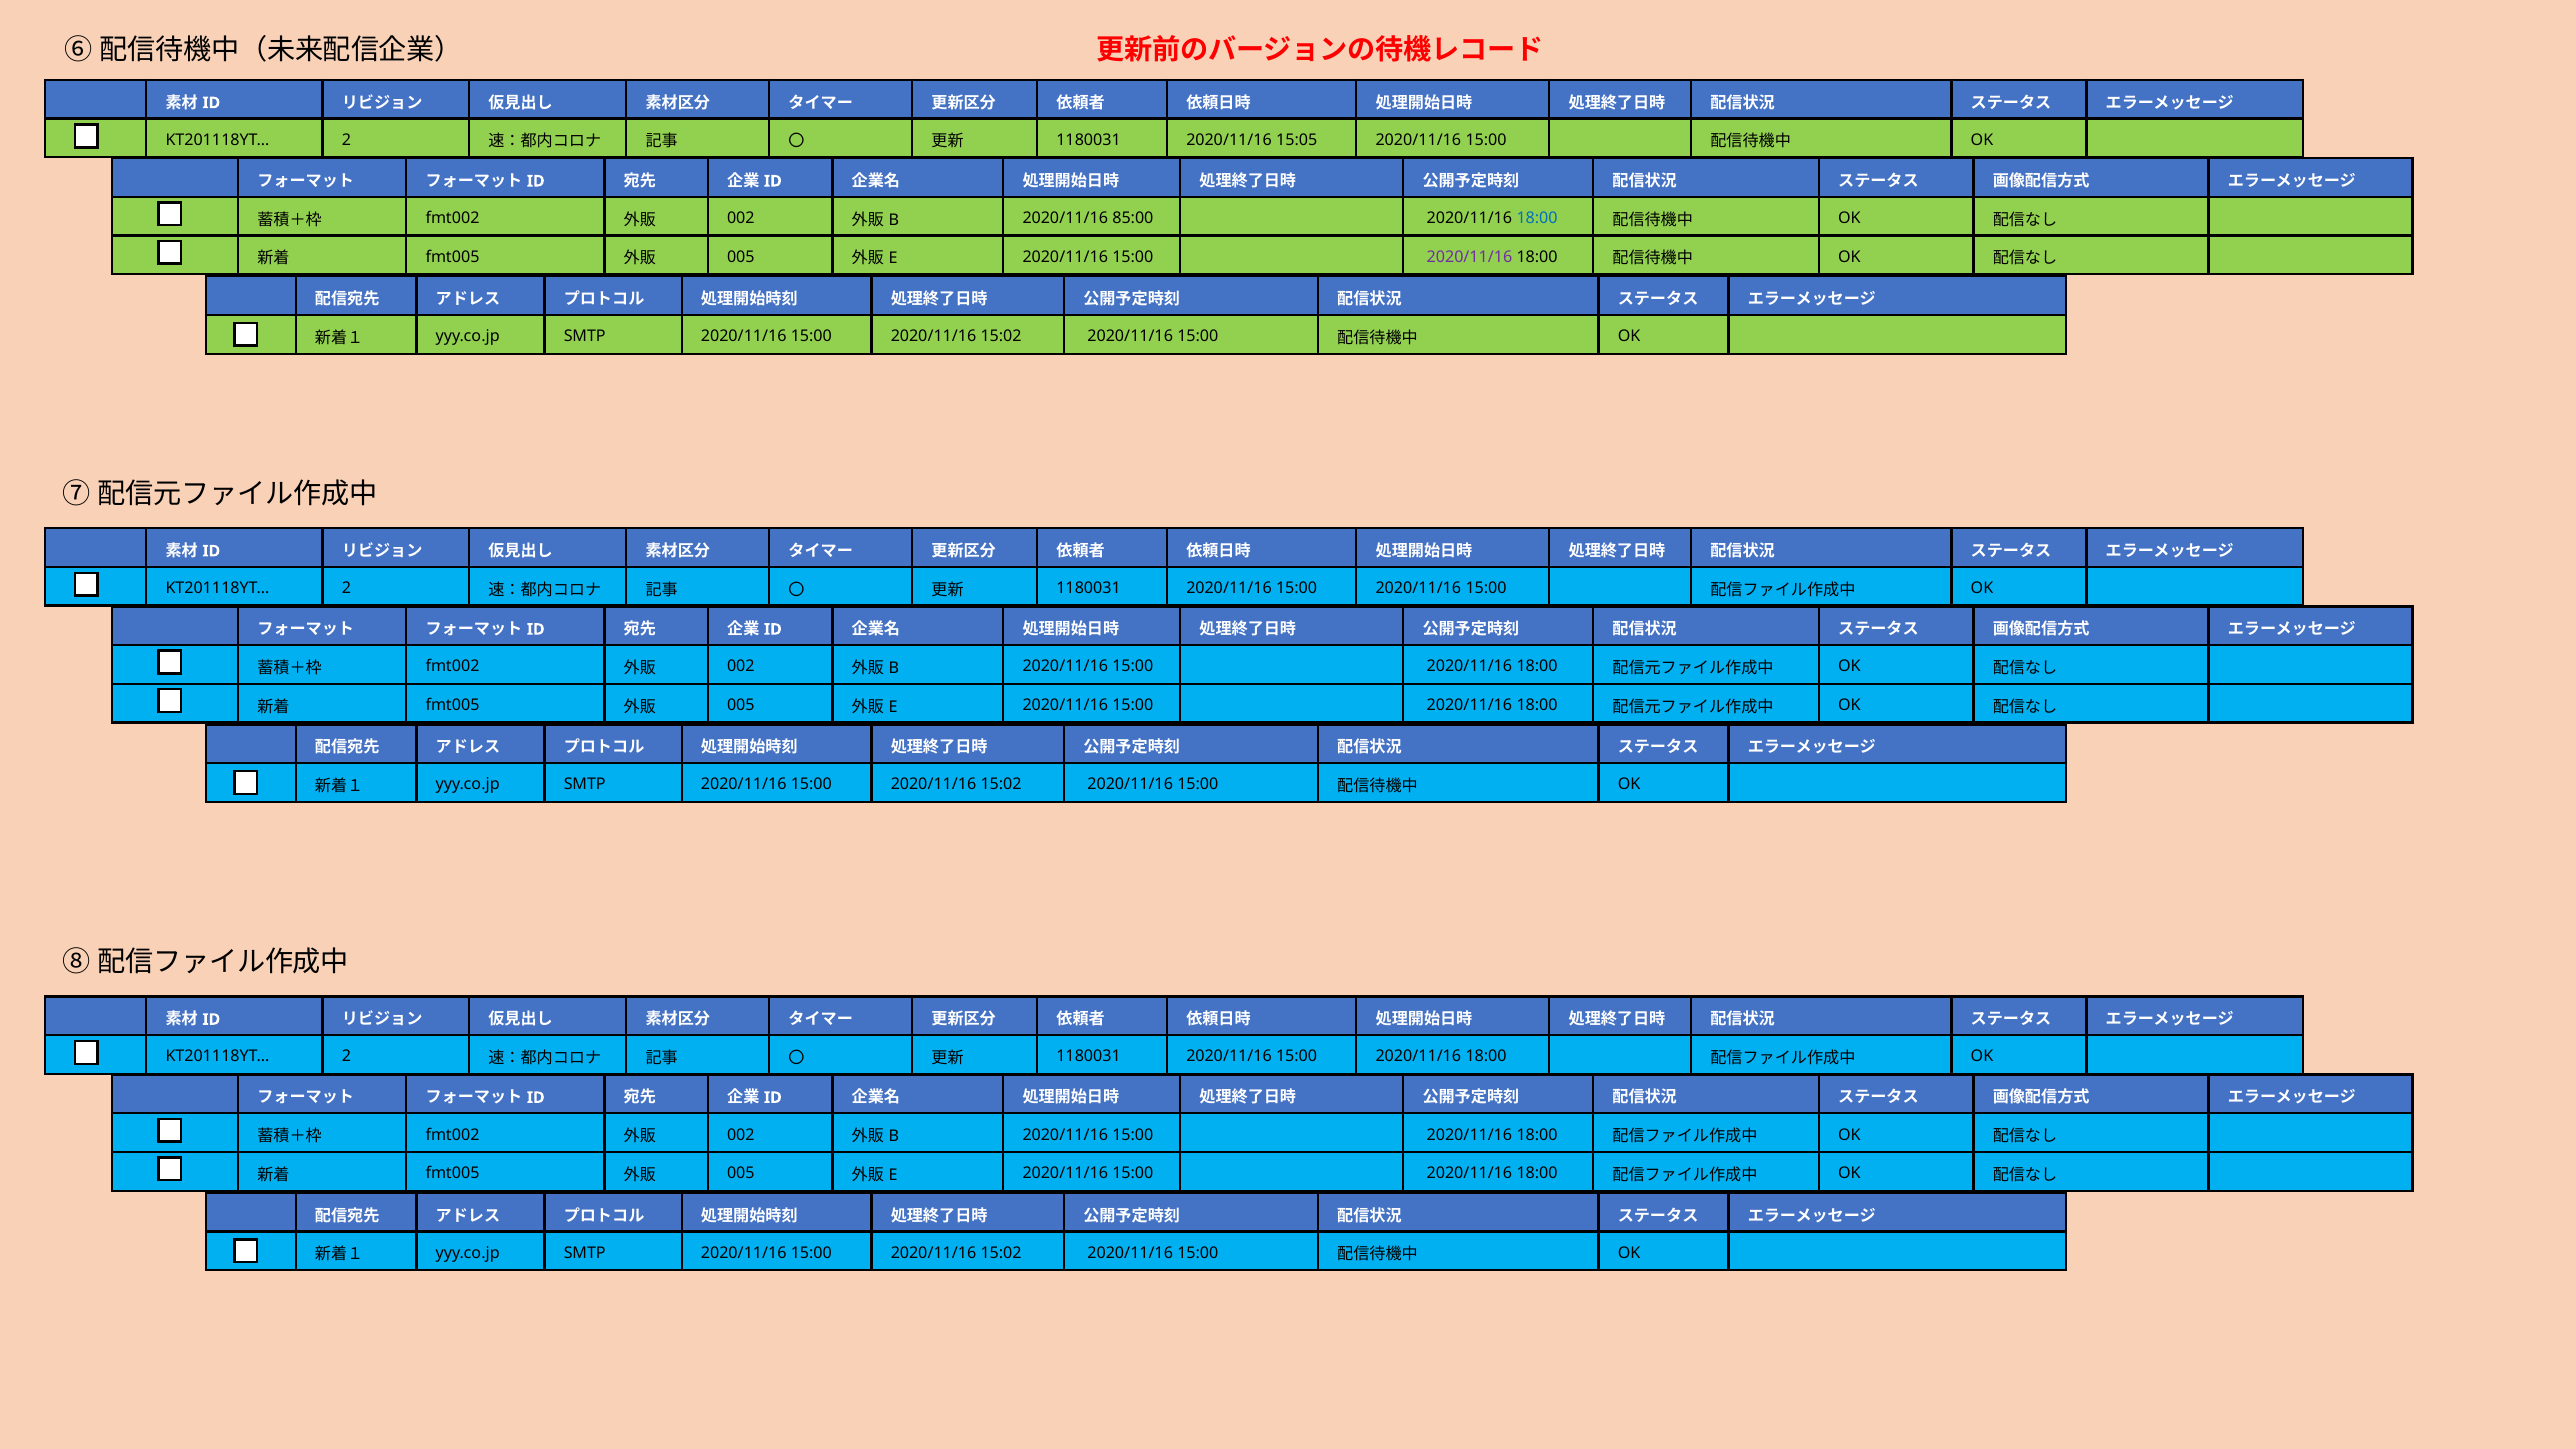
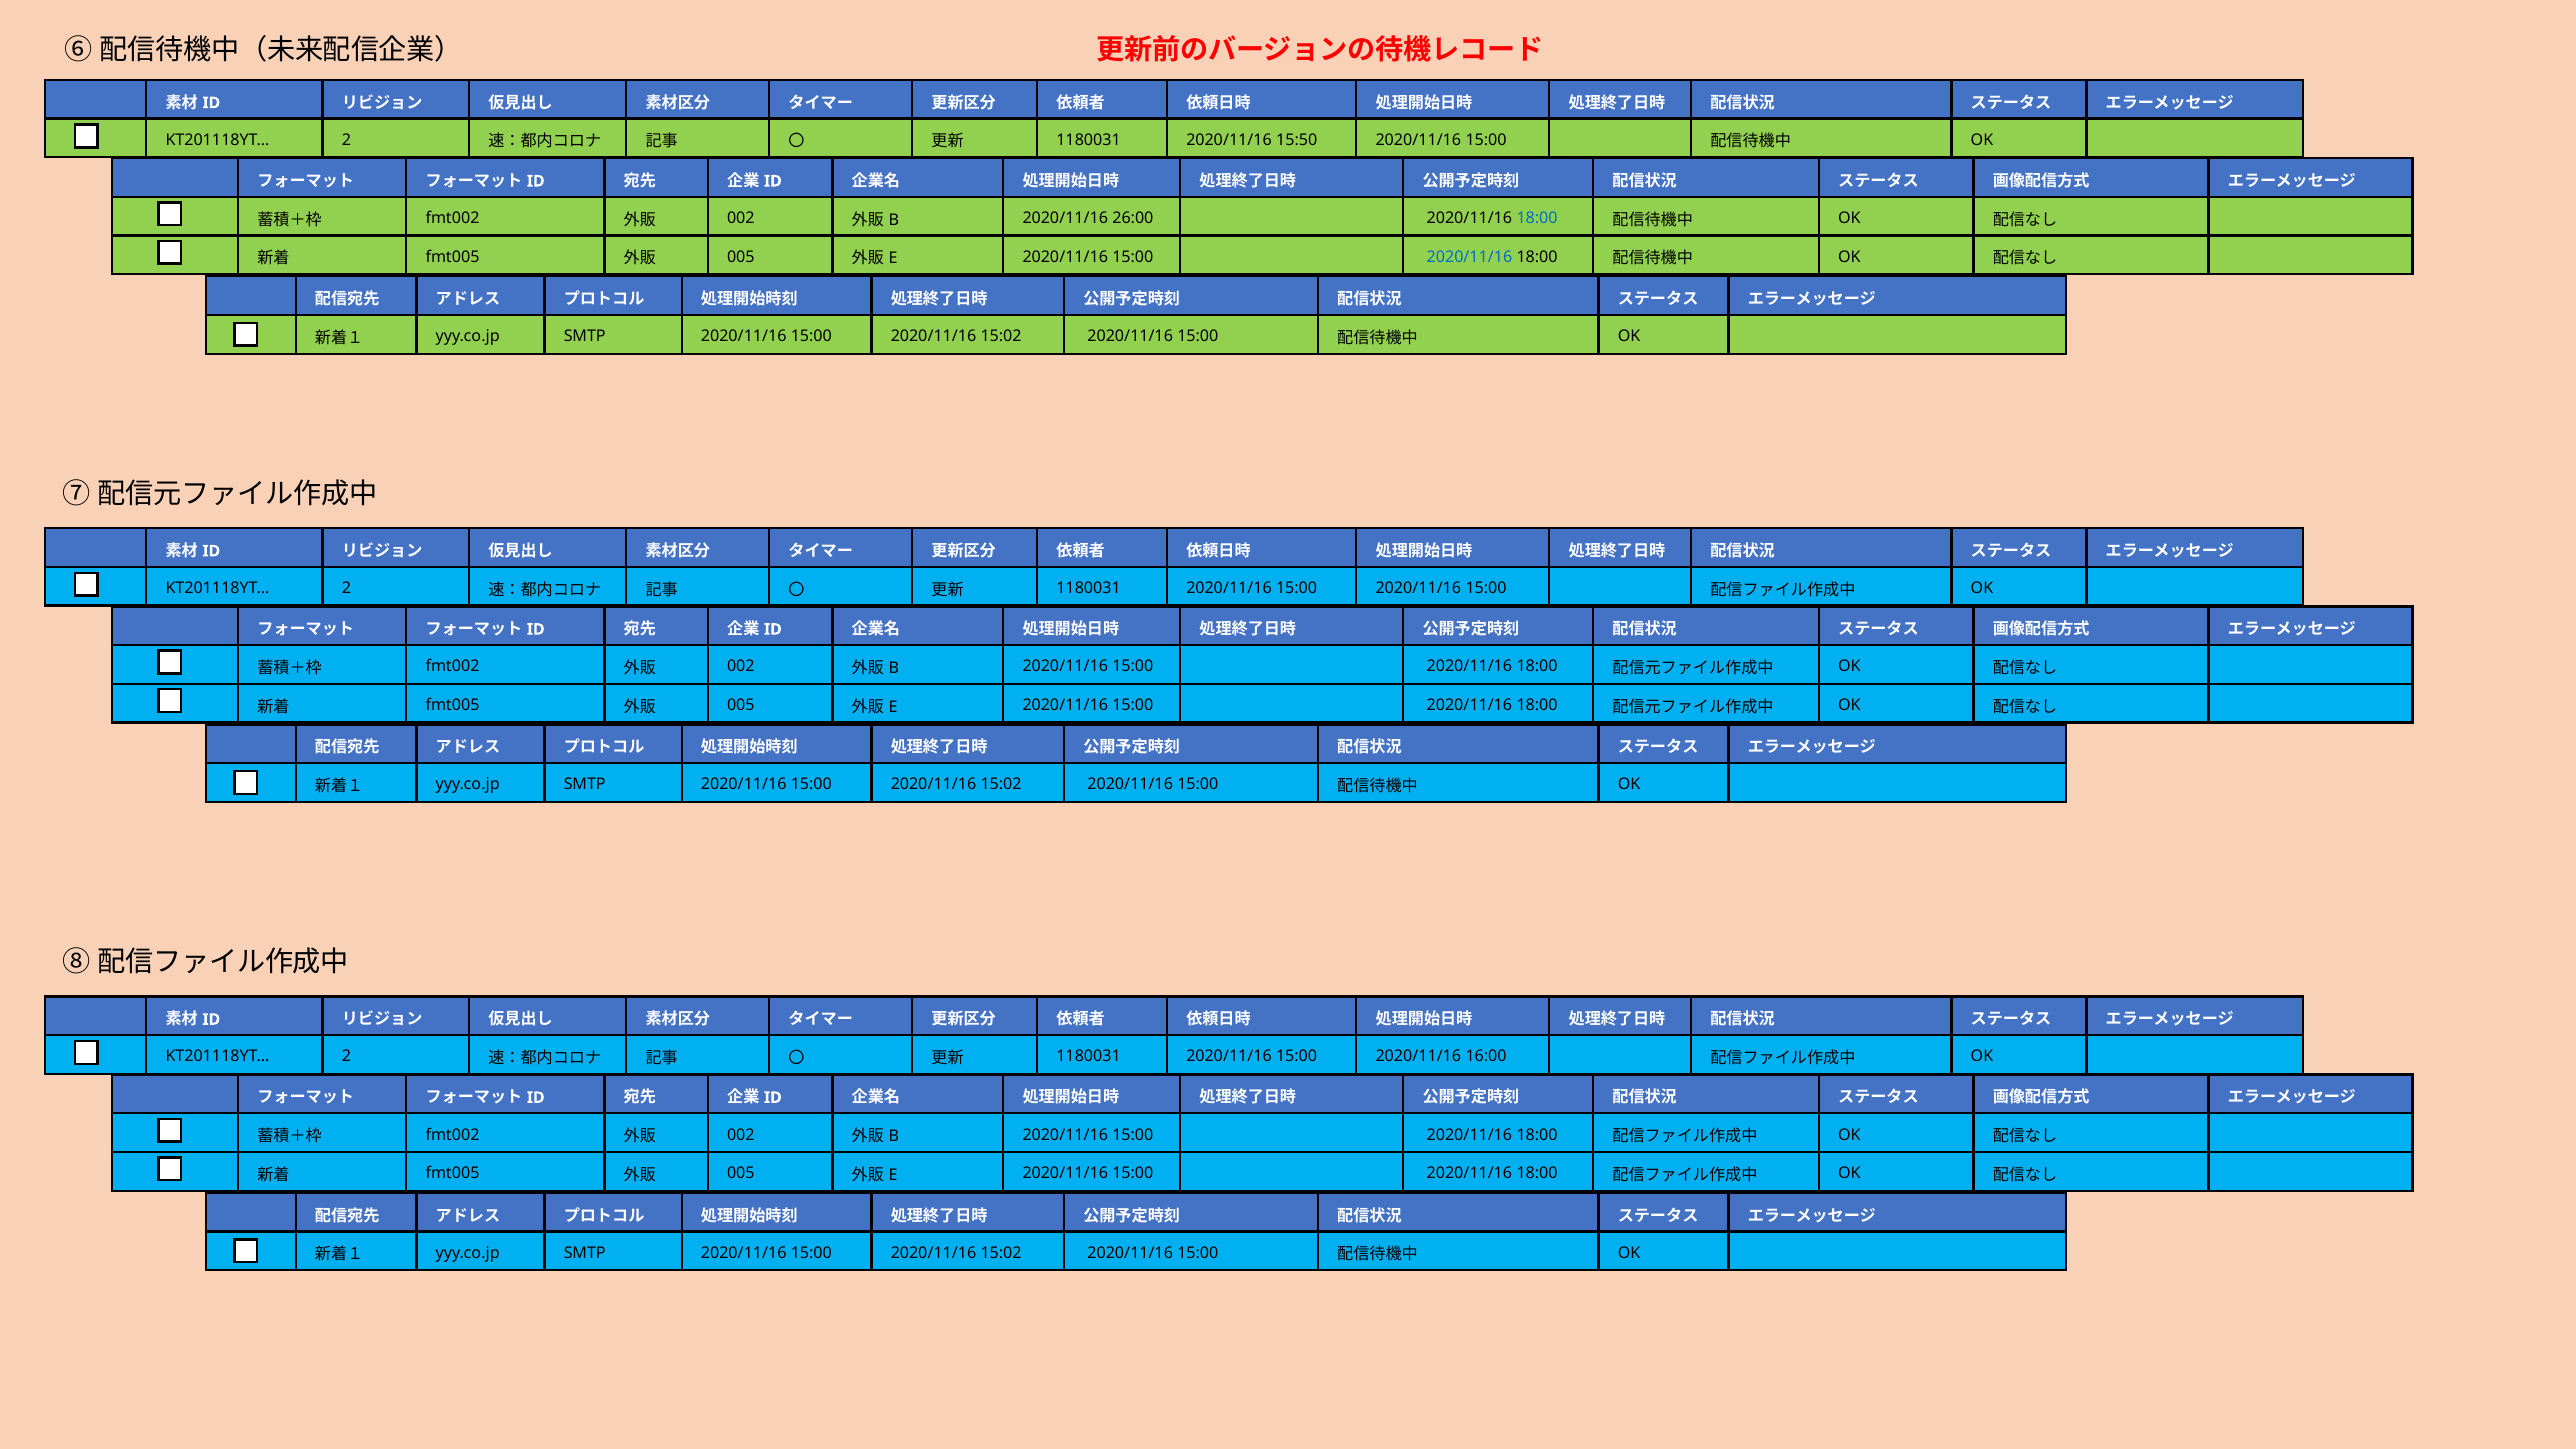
15:05: 15:05 -> 15:50
85:00: 85:00 -> 26:00
2020/11/16 at (1469, 257) colour: purple -> blue
18:00 at (1486, 1057): 18:00 -> 16:00
